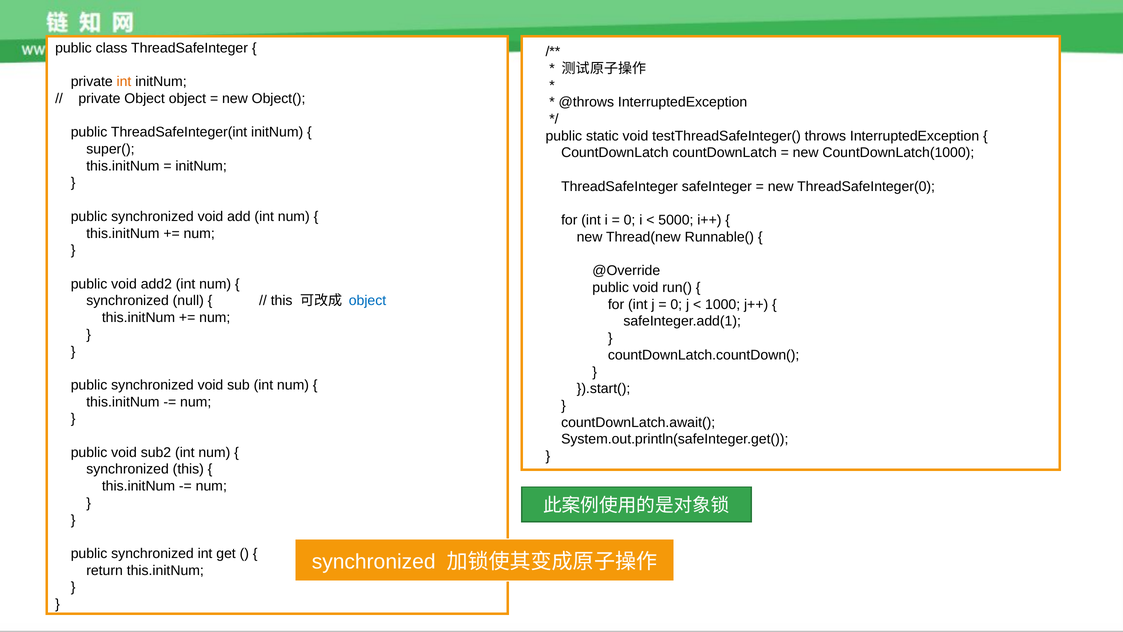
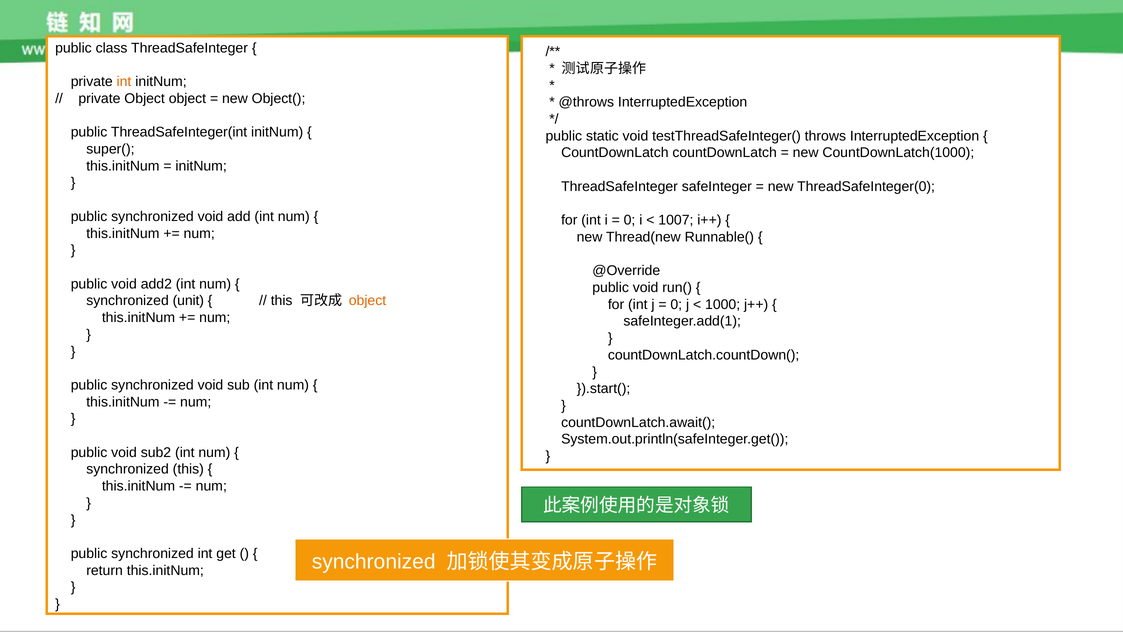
5000: 5000 -> 1007
null: null -> unit
object at (367, 301) colour: blue -> orange
